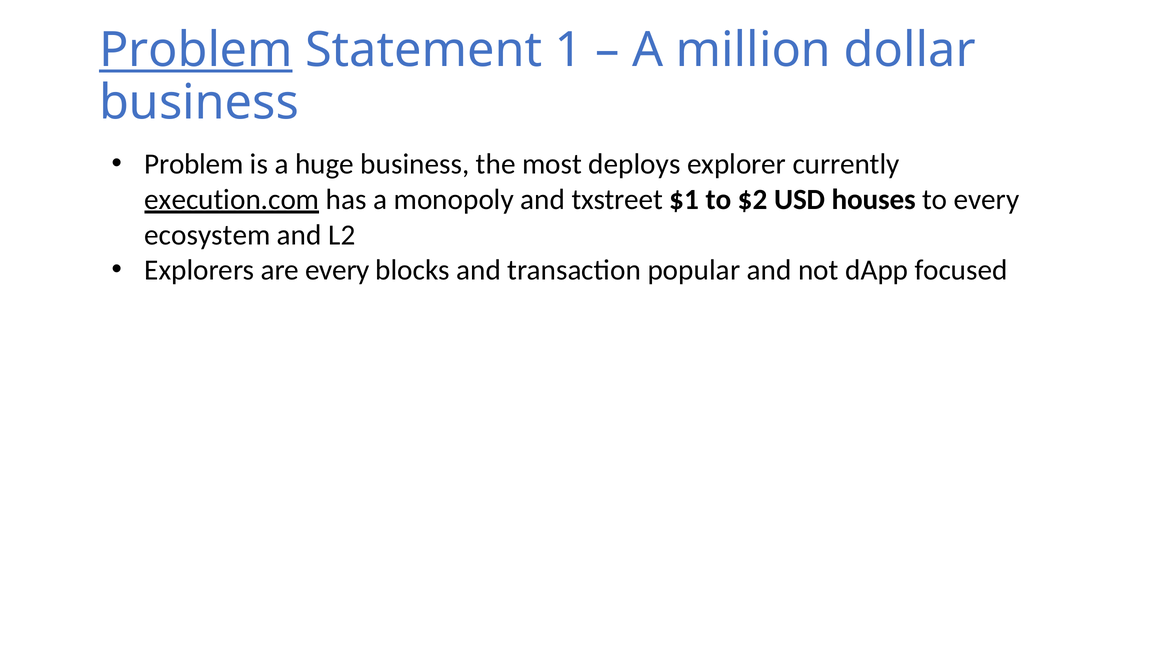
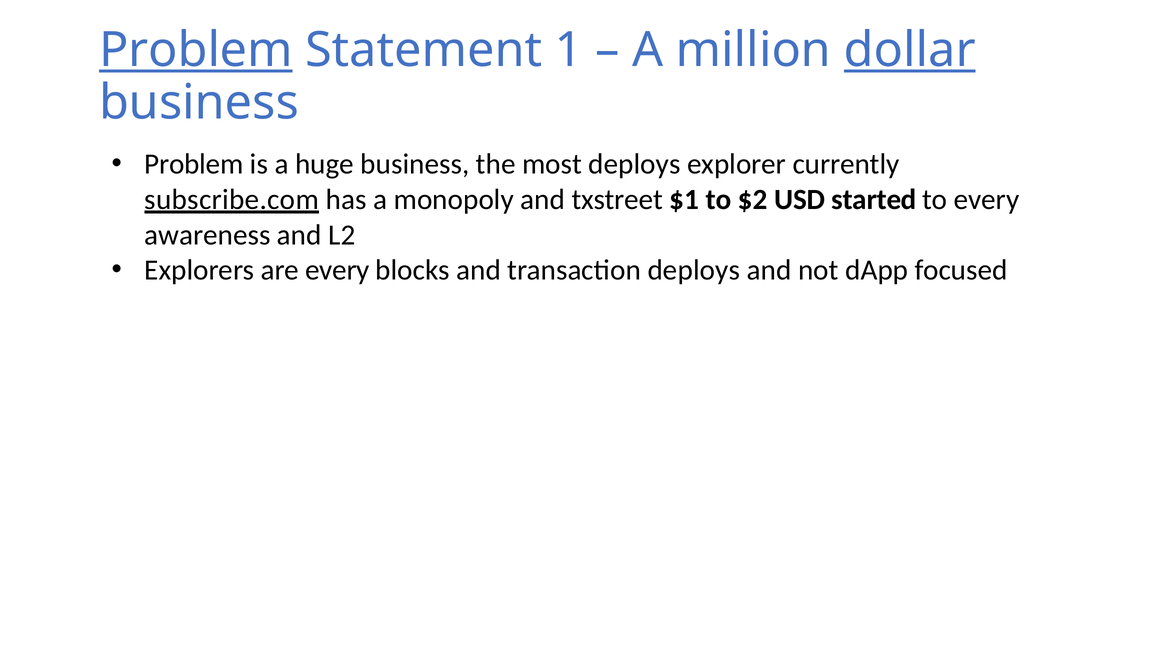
dollar underline: none -> present
execution.com: execution.com -> subscribe.com
houses: houses -> started
ecosystem: ecosystem -> awareness
transaction popular: popular -> deploys
